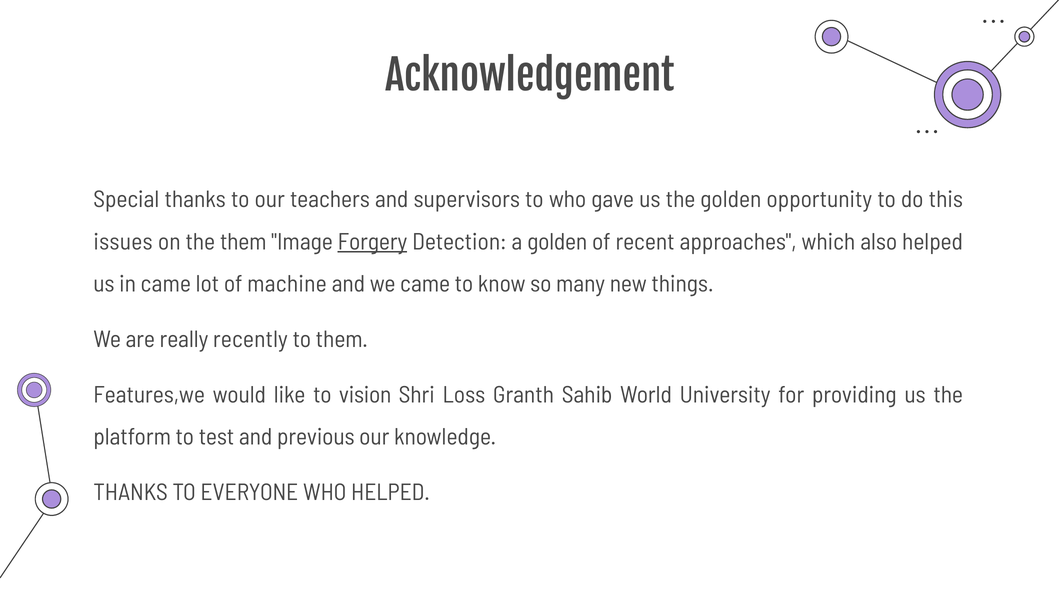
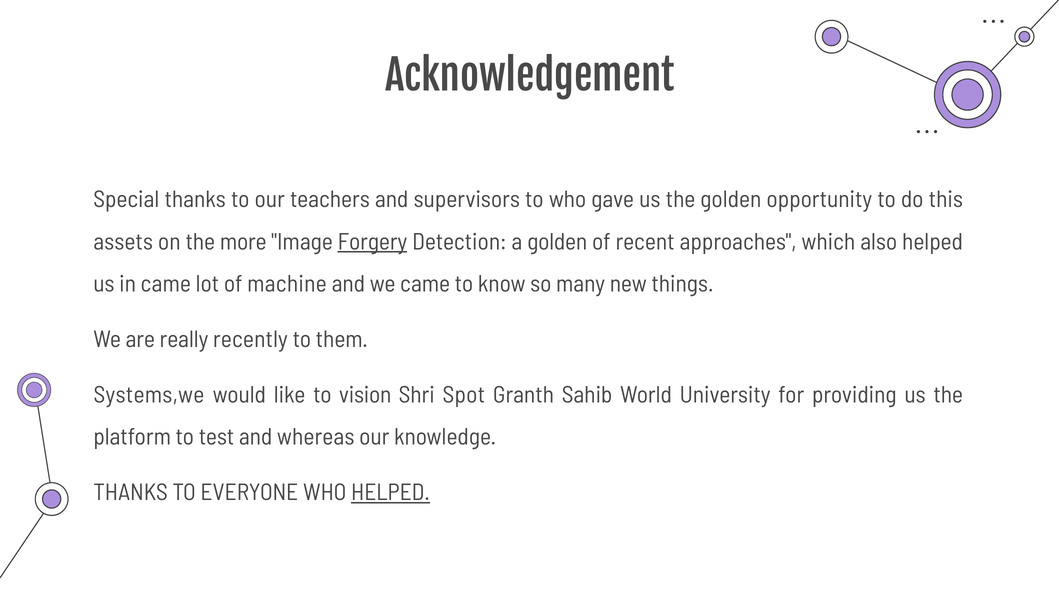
issues: issues -> assets
the them: them -> more
Features,we: Features,we -> Systems,we
Loss: Loss -> Spot
previous: previous -> whereas
HELPED at (390, 493) underline: none -> present
